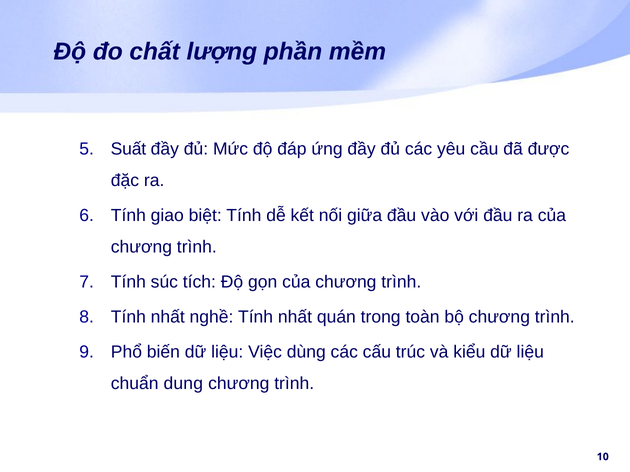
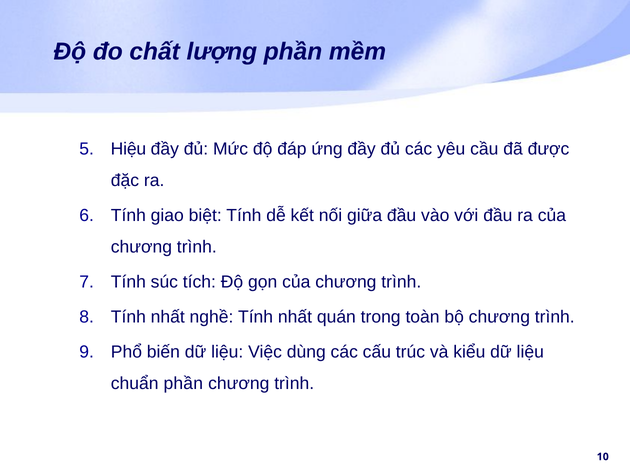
Suất: Suất -> Hiệu
chuẩn dung: dung -> phần
